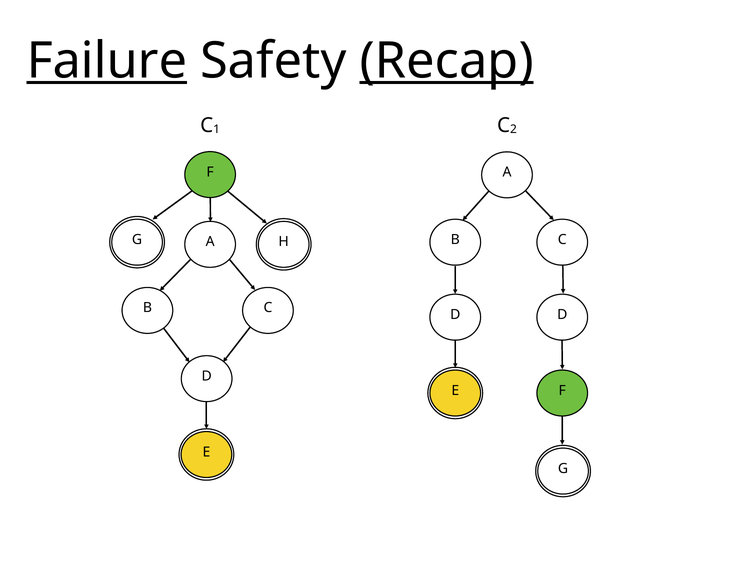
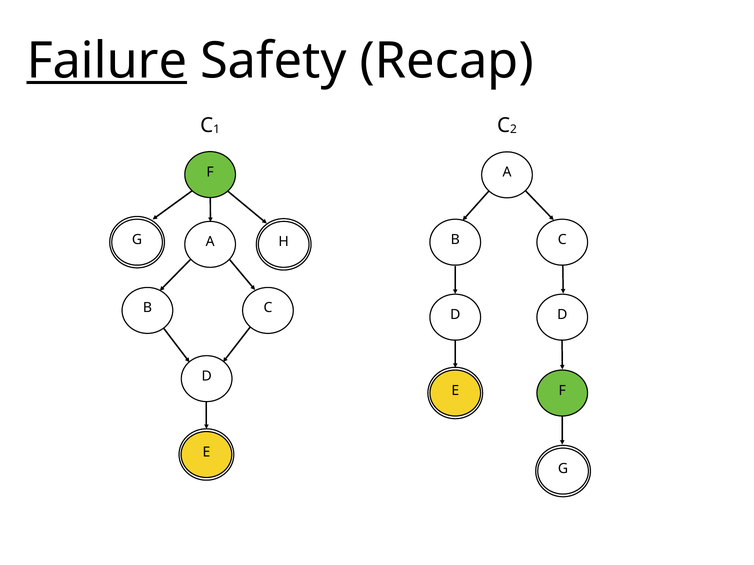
Recap underline: present -> none
